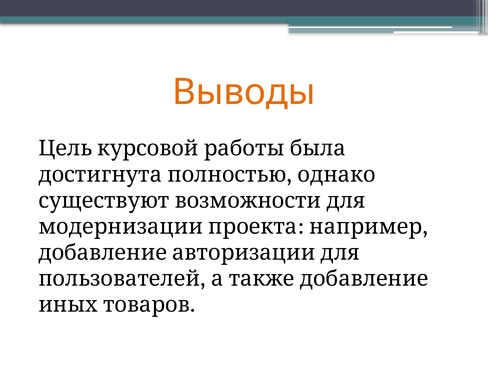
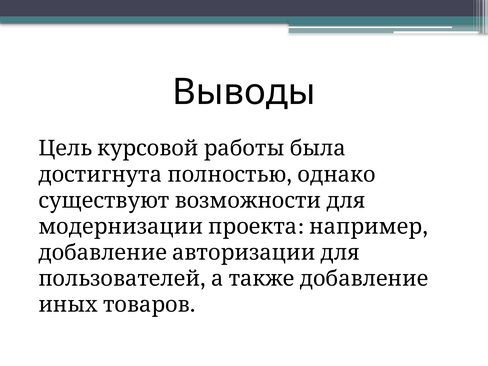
Выводы colour: orange -> black
